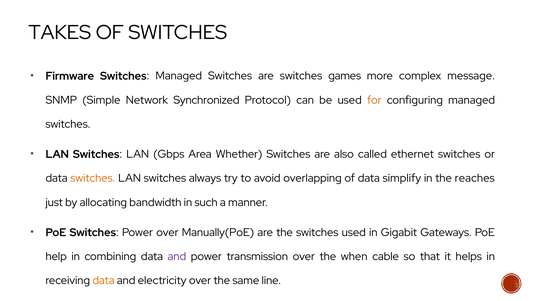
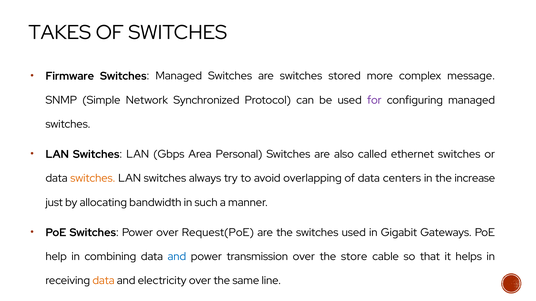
games: games -> stored
for colour: orange -> purple
Whether: Whether -> Personal
simplify: simplify -> centers
reaches: reaches -> increase
Manually(PoE: Manually(PoE -> Request(PoE
and at (177, 257) colour: purple -> blue
when: when -> store
